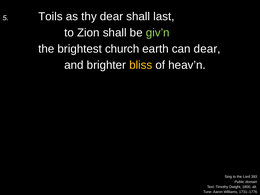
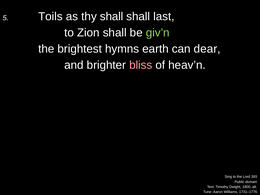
thy dear: dear -> shall
church: church -> hymns
bliss colour: yellow -> pink
